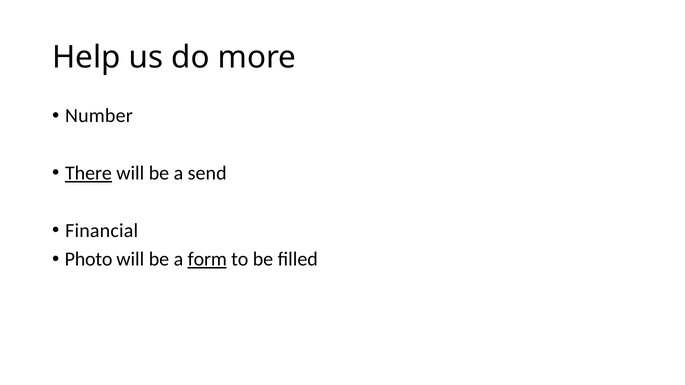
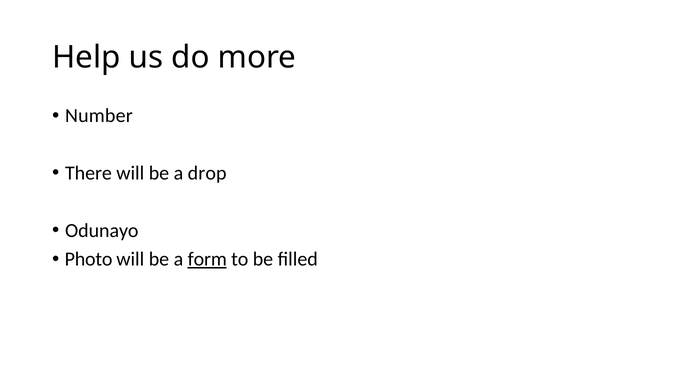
There underline: present -> none
send: send -> drop
Financial: Financial -> Odunayo
